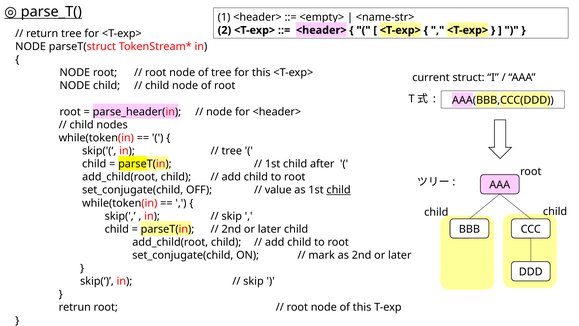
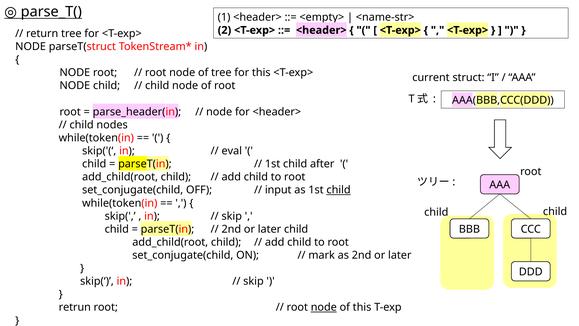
tree at (232, 151): tree -> eval
value: value -> input
node at (324, 307) underline: none -> present
